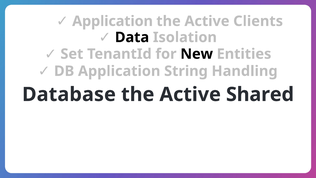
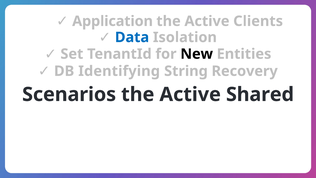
Data colour: black -> blue
DB Application: Application -> Identifying
Handling: Handling -> Recovery
Database: Database -> Scenarios
